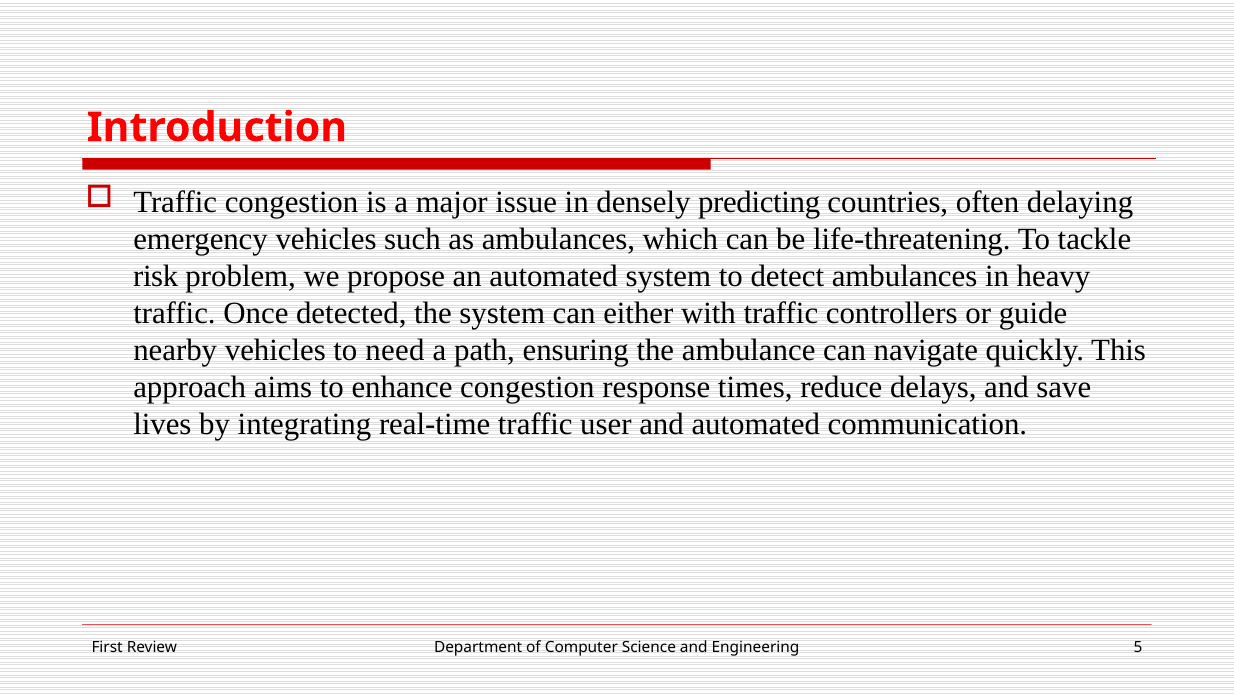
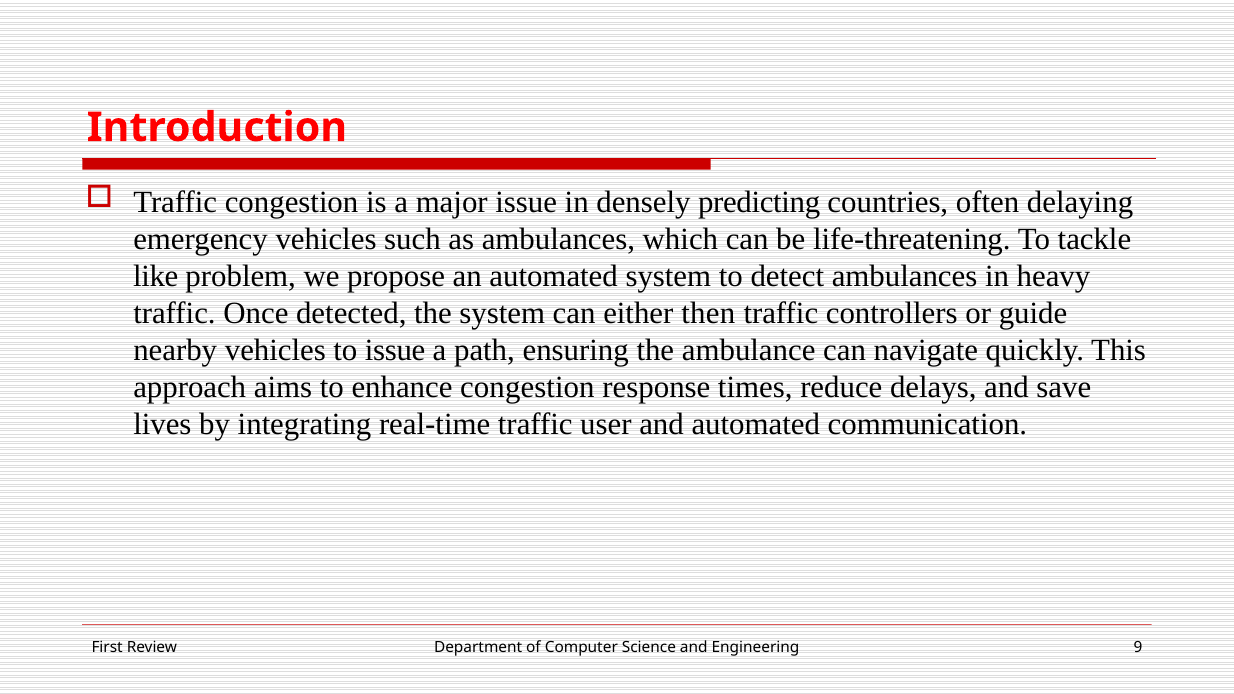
risk: risk -> like
with: with -> then
to need: need -> issue
5: 5 -> 9
